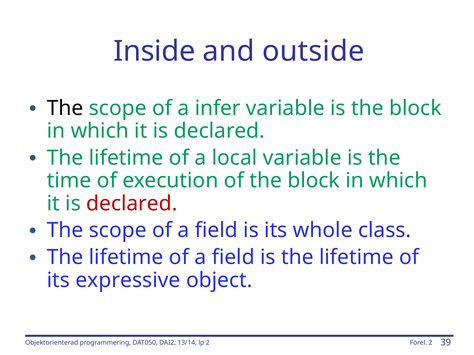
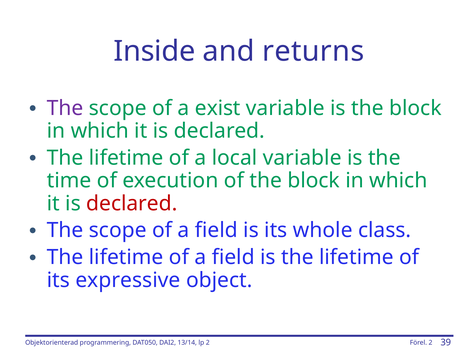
outside: outside -> returns
The at (65, 108) colour: black -> purple
infer: infer -> exist
